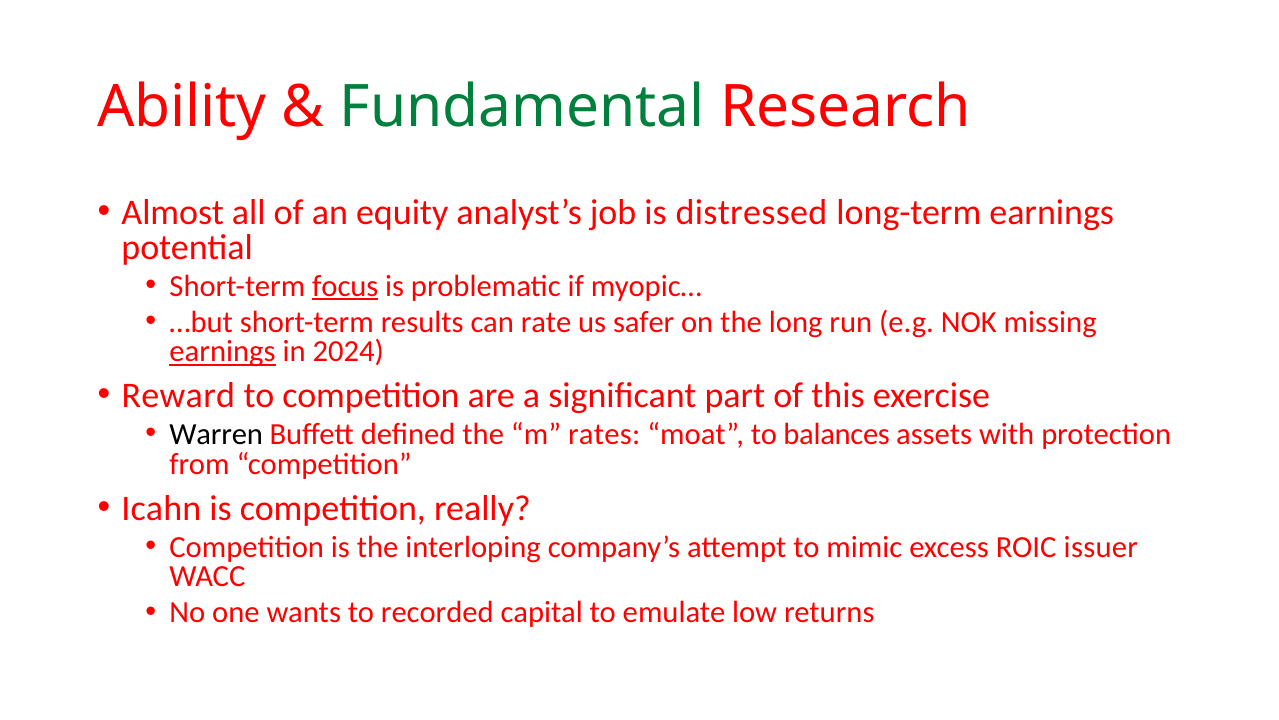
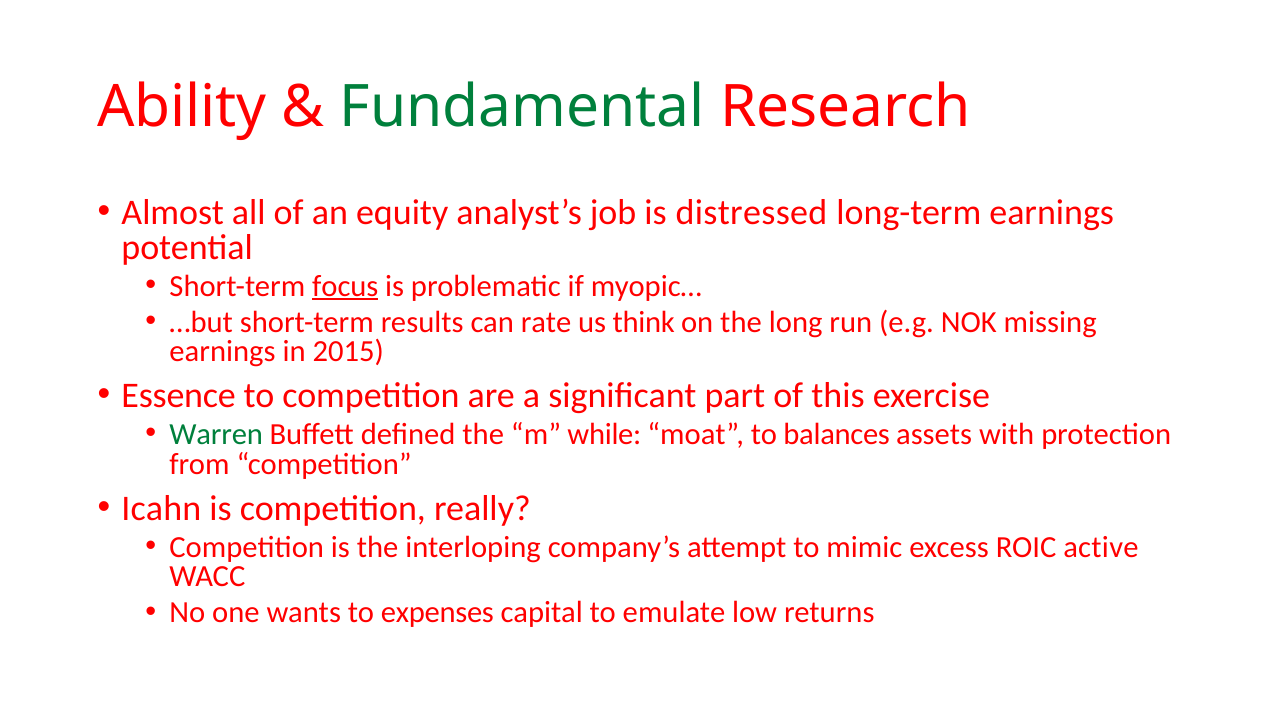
safer: safer -> think
earnings at (223, 351) underline: present -> none
2024: 2024 -> 2015
Reward: Reward -> Essence
Warren colour: black -> green
rates: rates -> while
issuer: issuer -> active
recorded: recorded -> expenses
